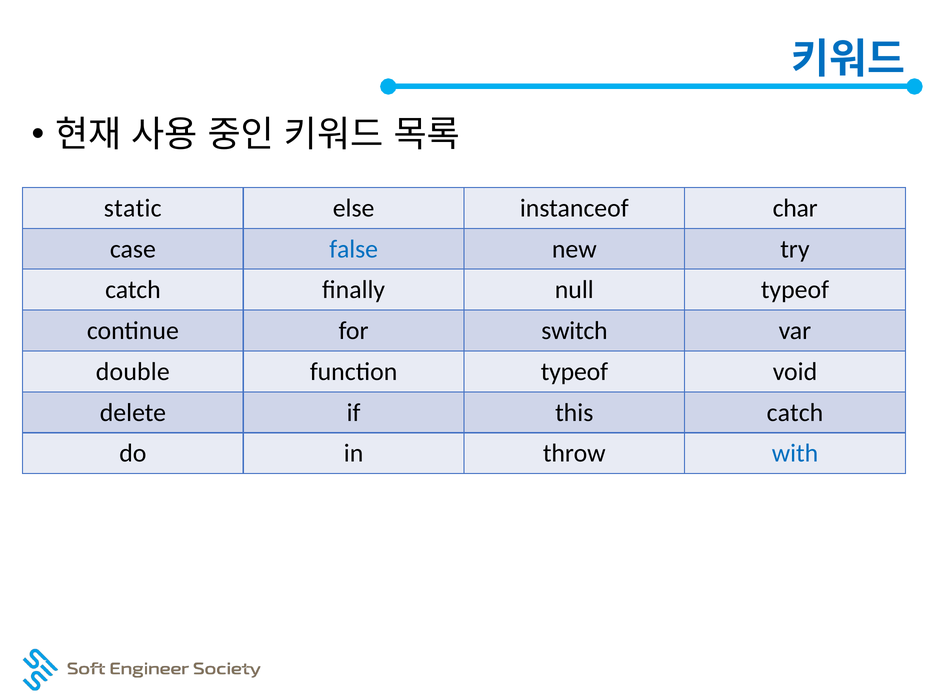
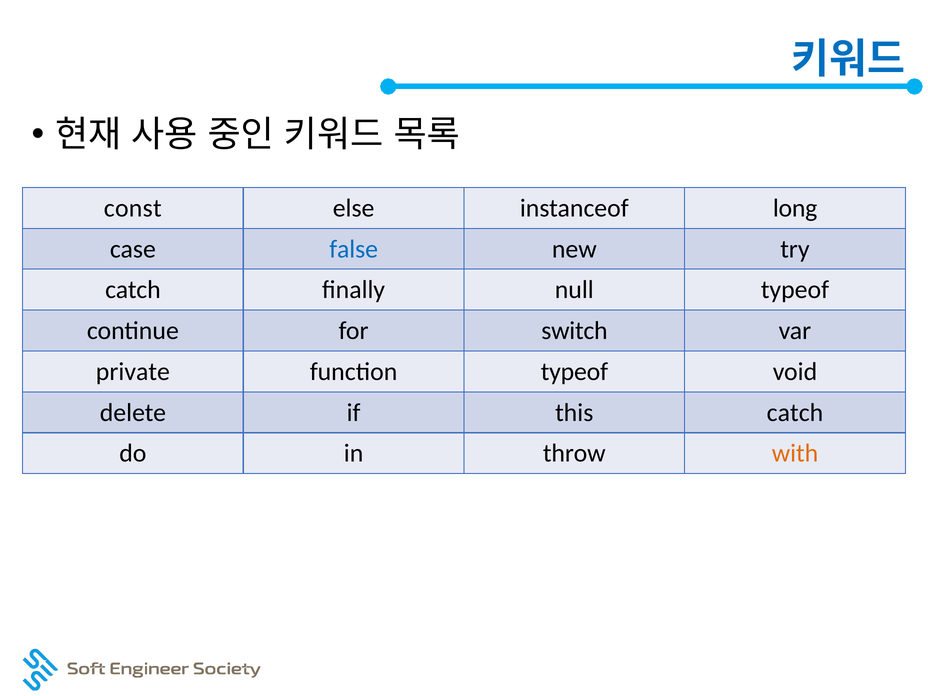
static: static -> const
char: char -> long
double: double -> private
with colour: blue -> orange
